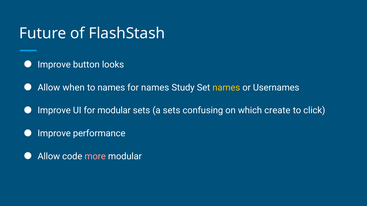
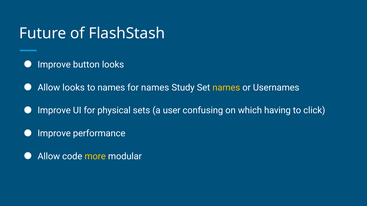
Allow when: when -> looks
for modular: modular -> physical
a sets: sets -> user
create: create -> having
more colour: pink -> yellow
